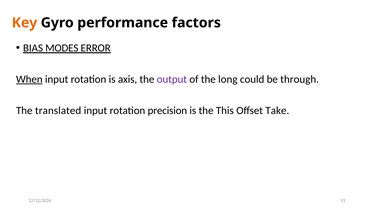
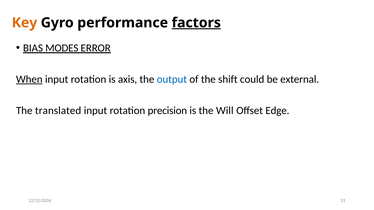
factors underline: none -> present
output colour: purple -> blue
long: long -> shift
through: through -> external
This: This -> Will
Take: Take -> Edge
